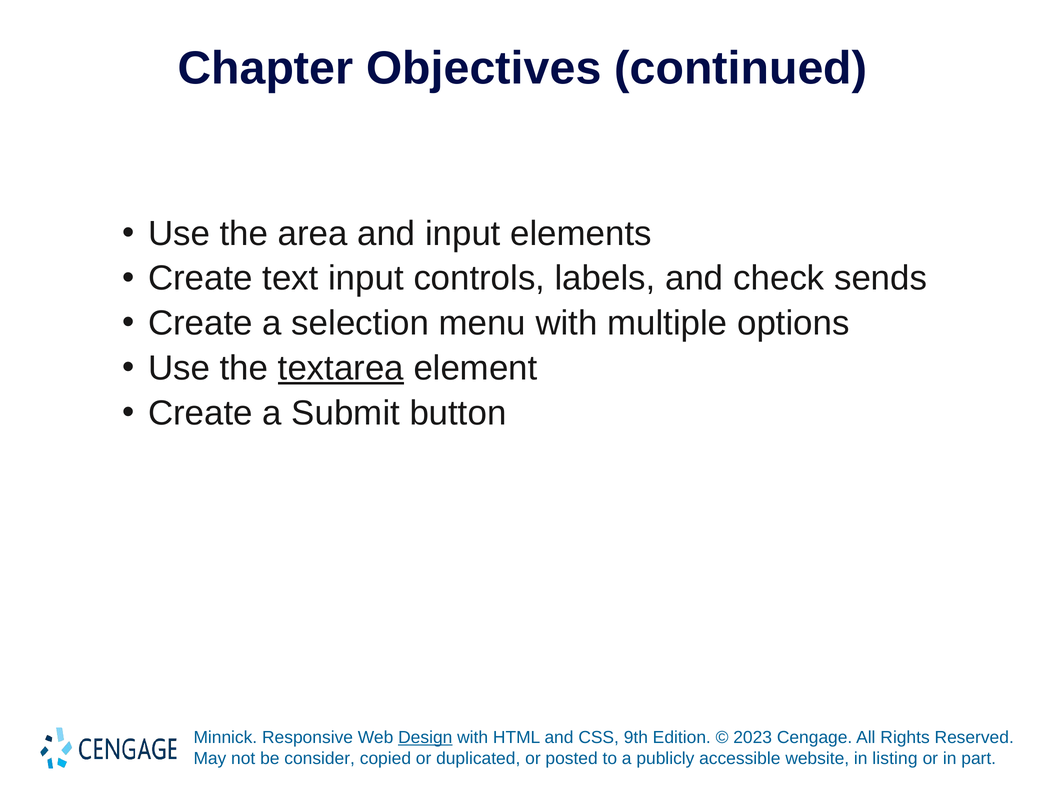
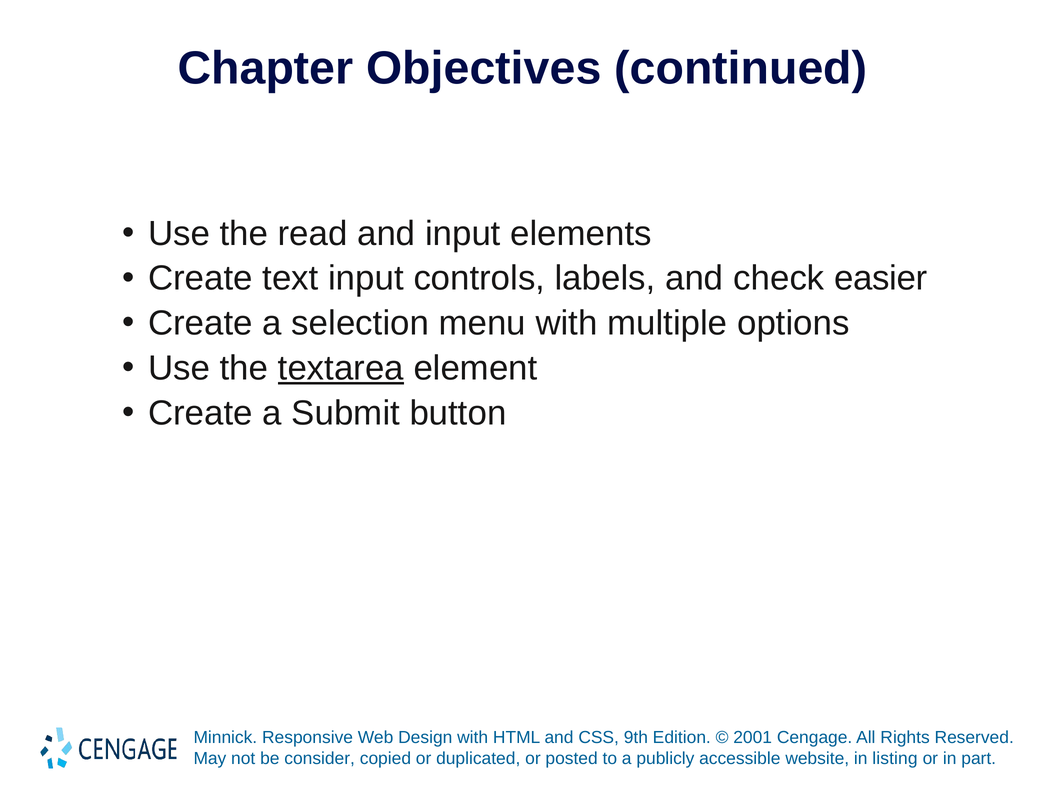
area: area -> read
sends: sends -> easier
Design underline: present -> none
2023: 2023 -> 2001
